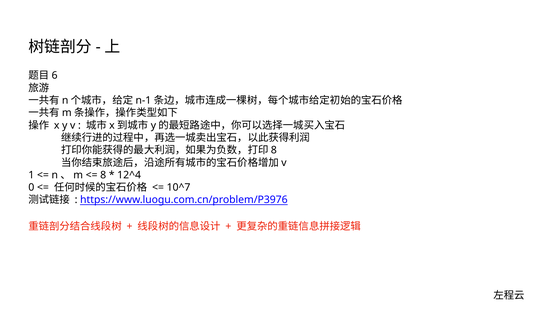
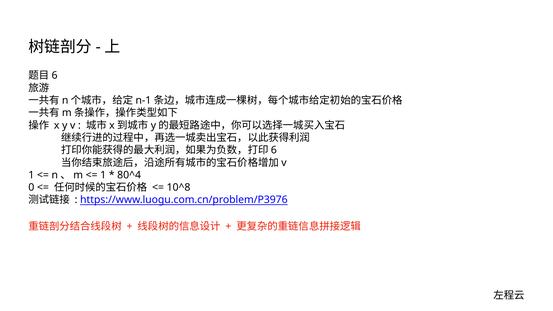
8 at (274, 150): 8 -> 6
8 at (103, 175): 8 -> 1
12^4: 12^4 -> 80^4
10^7: 10^7 -> 10^8
